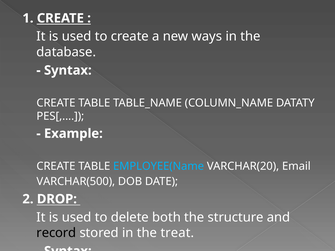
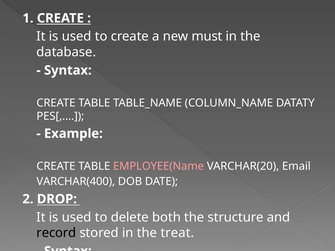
ways: ways -> must
EMPLOYEE(Name colour: light blue -> pink
VARCHAR(500: VARCHAR(500 -> VARCHAR(400
